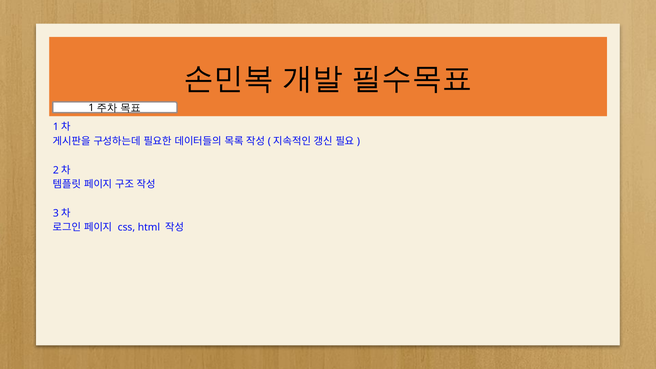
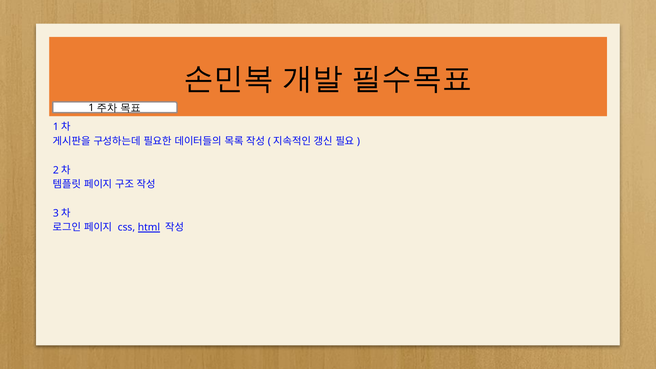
html underline: none -> present
